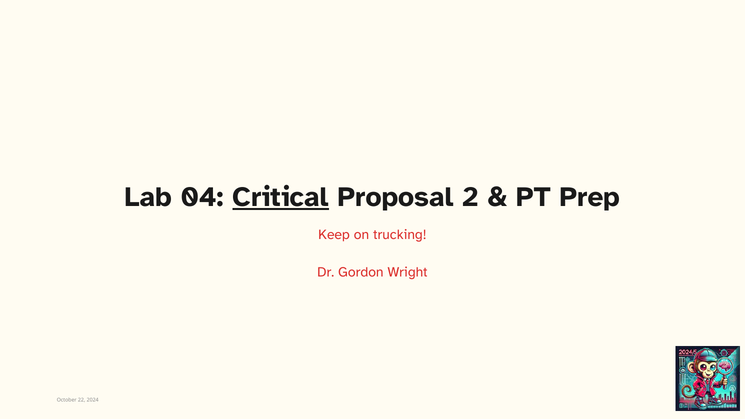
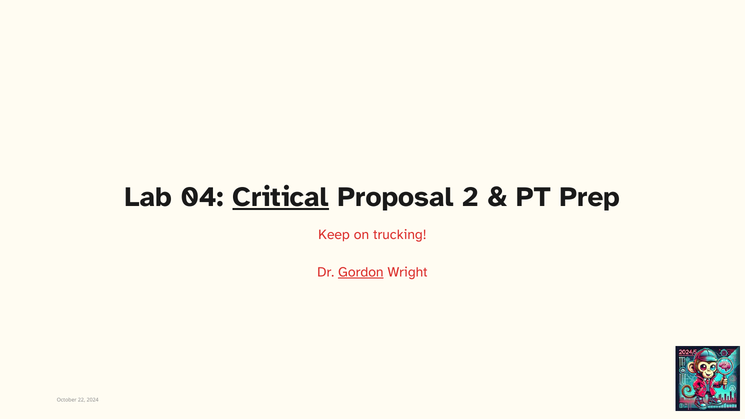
Gordon underline: none -> present
